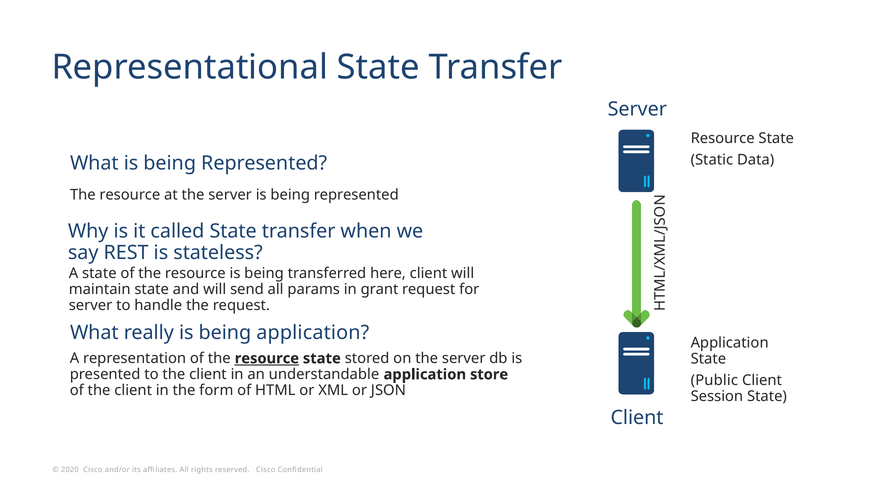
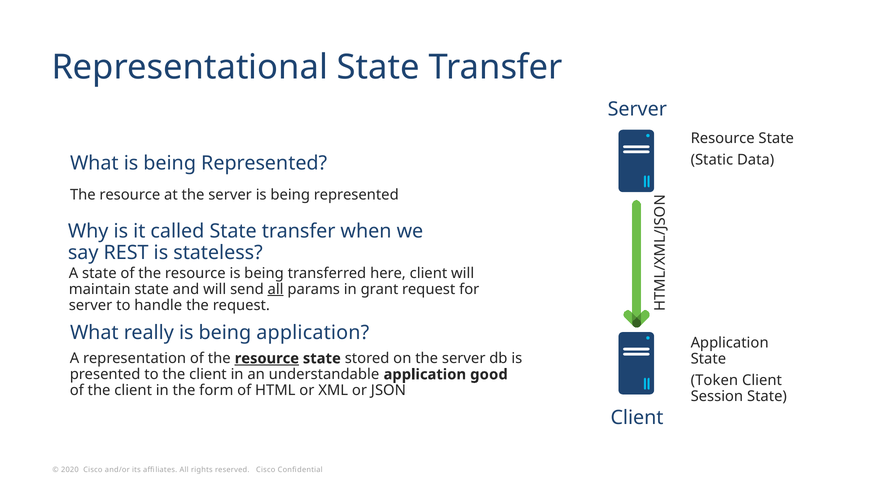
all at (276, 289) underline: none -> present
store: store -> good
Public: Public -> Token
